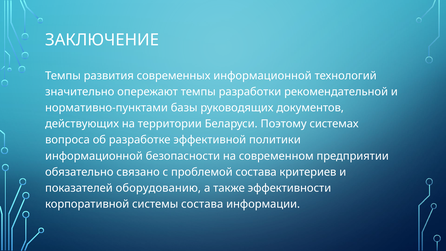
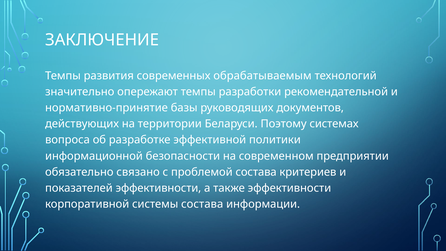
современных информационной: информационной -> обрабатываемым
нормативно-пунктами: нормативно-пунктами -> нормативно-принятие
показателей оборудованию: оборудованию -> эффективности
